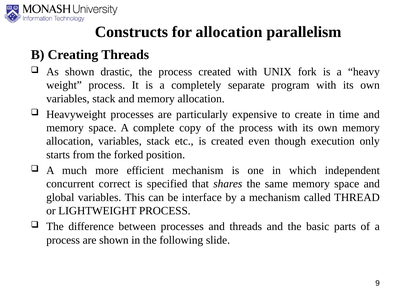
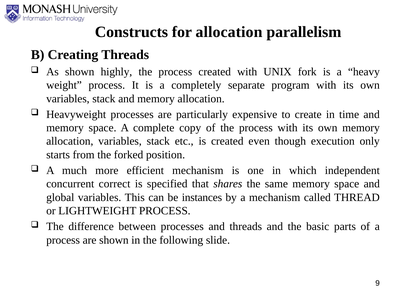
drastic: drastic -> highly
interface: interface -> instances
